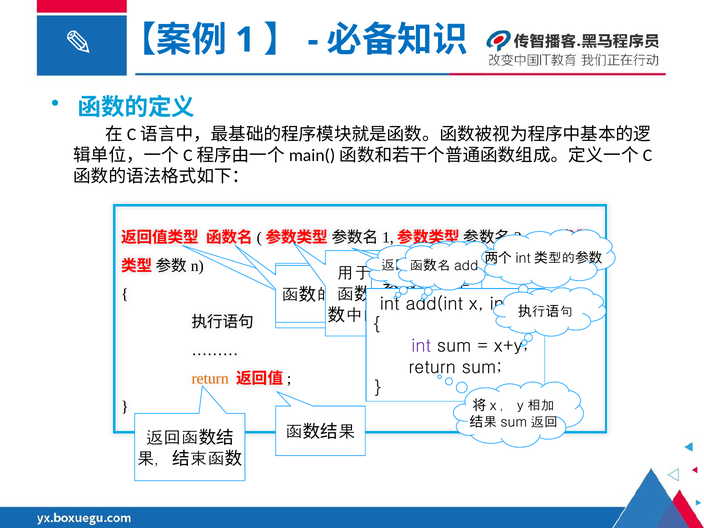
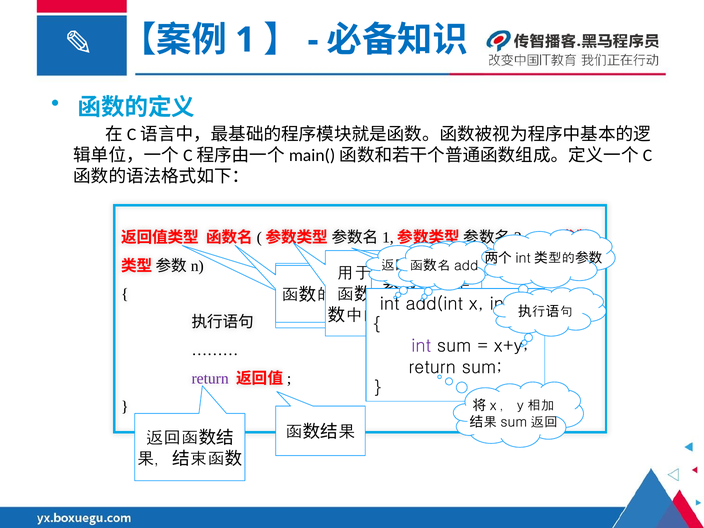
return at (210, 378) colour: orange -> purple
